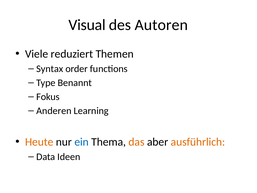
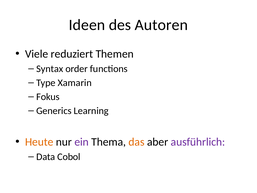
Visual: Visual -> Ideen
Benannt: Benannt -> Xamarin
Anderen: Anderen -> Generics
ein colour: blue -> purple
ausführlich colour: orange -> purple
Ideen: Ideen -> Cobol
